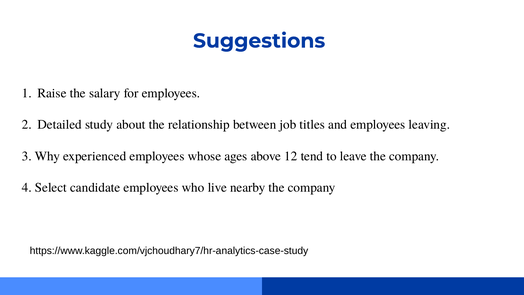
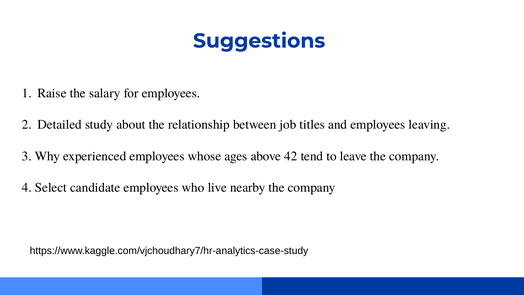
12: 12 -> 42
